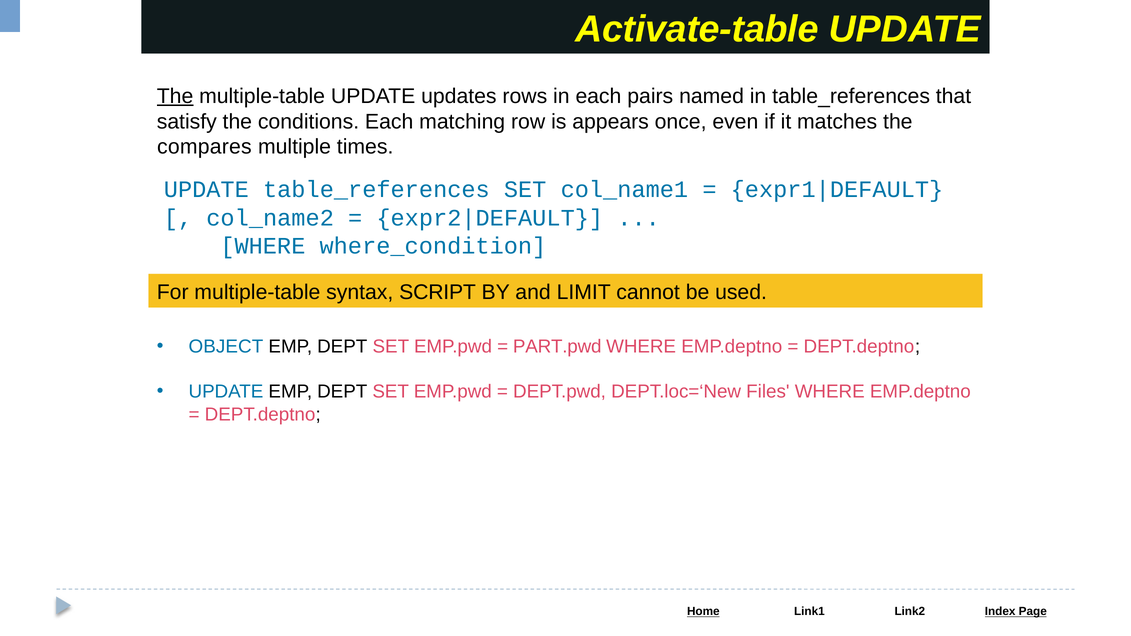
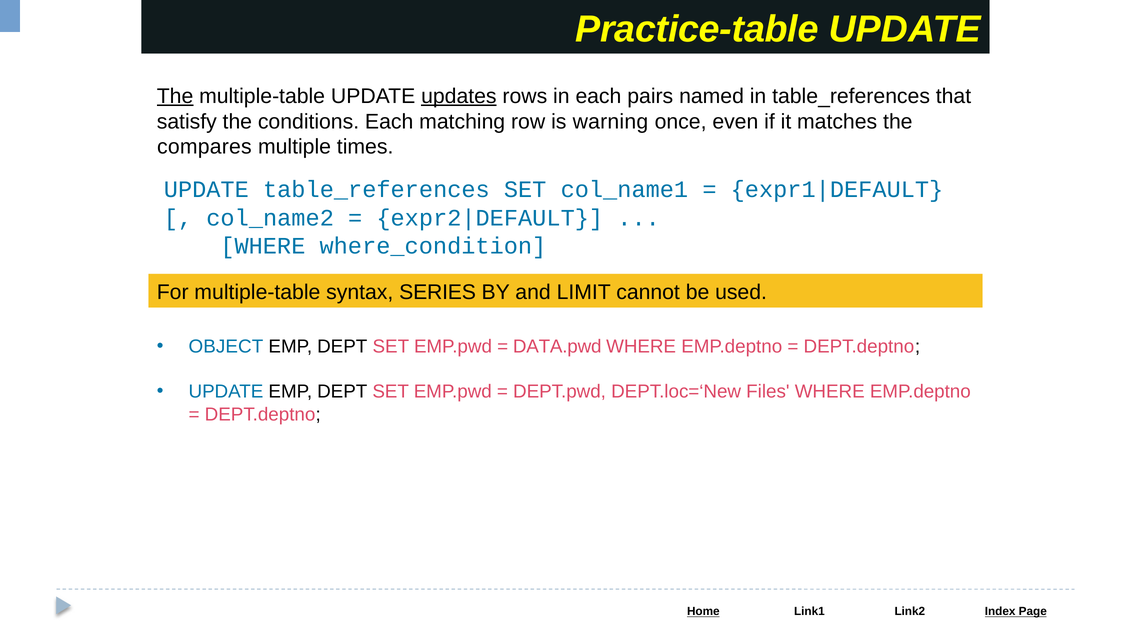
Activate-table: Activate-table -> Practice-table
updates underline: none -> present
appears: appears -> warning
SCRIPT: SCRIPT -> SERIES
PART.pwd: PART.pwd -> DATA.pwd
